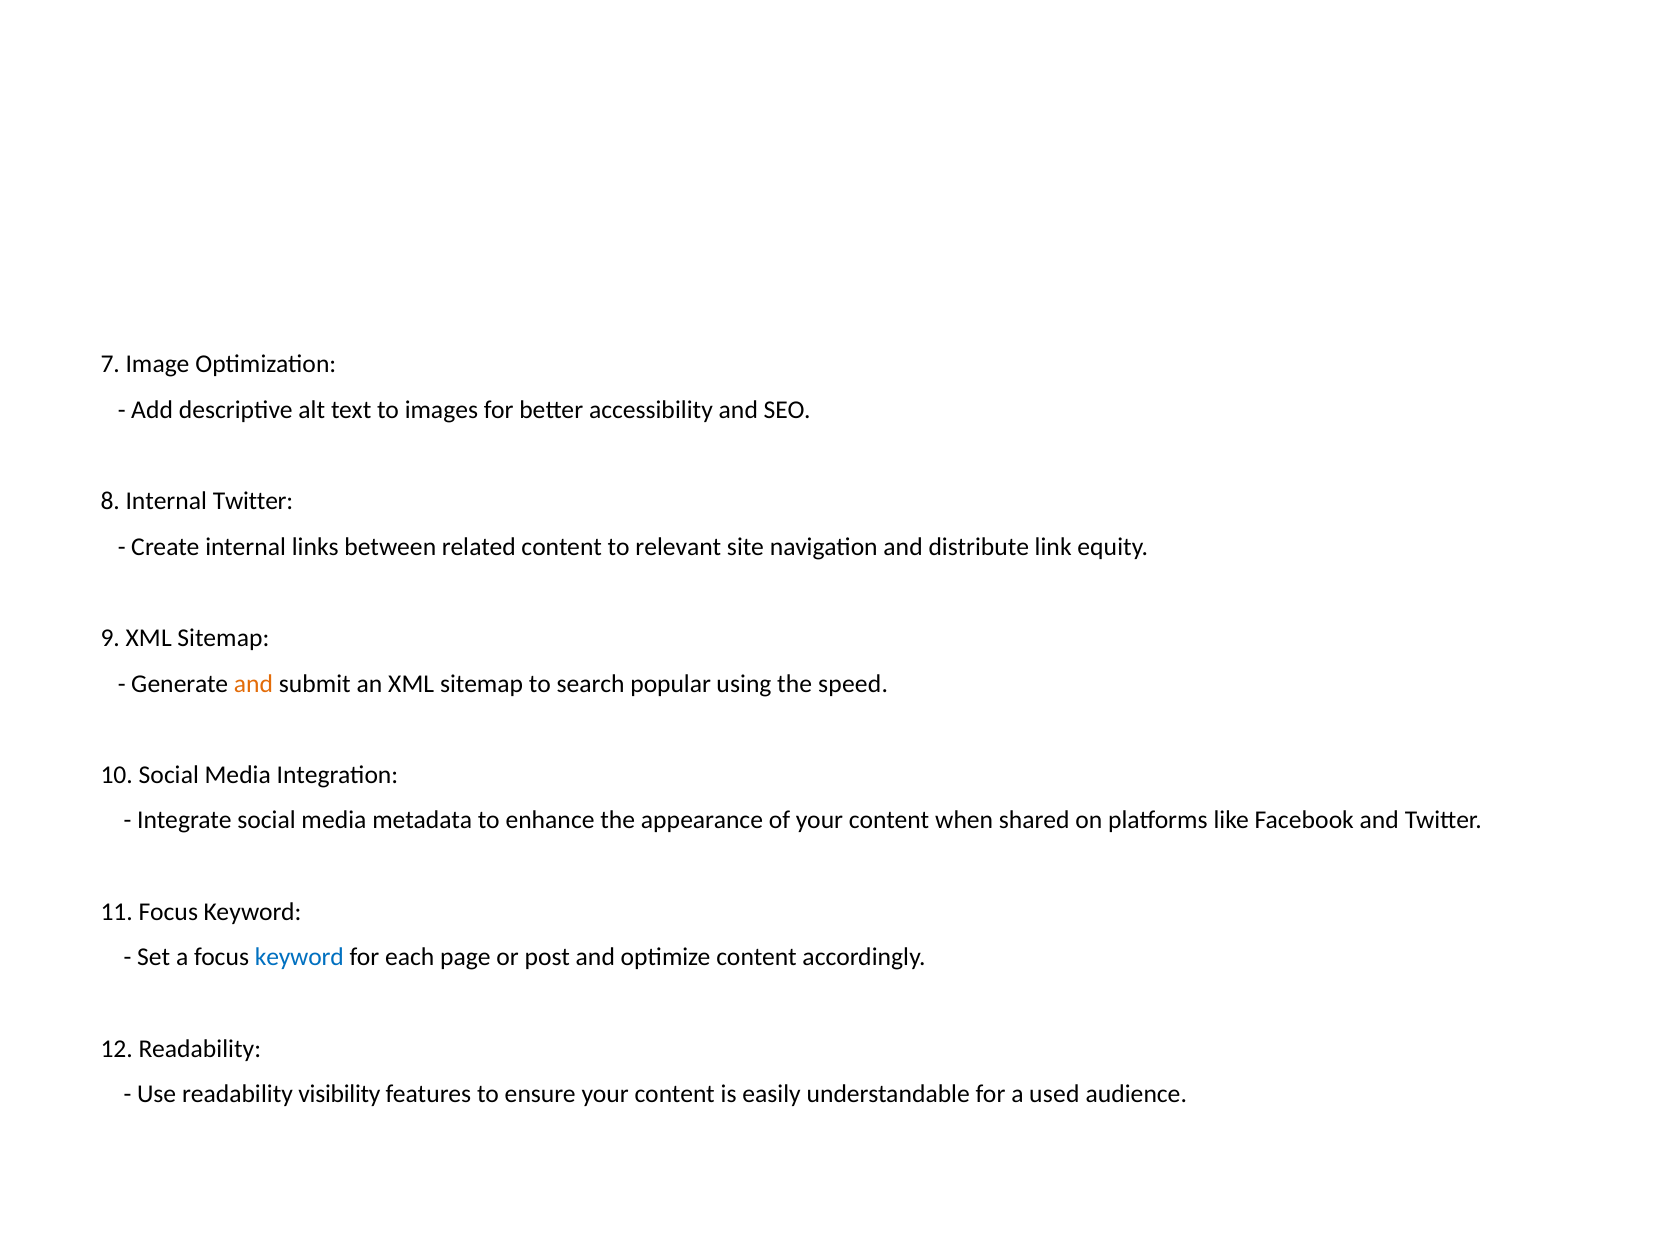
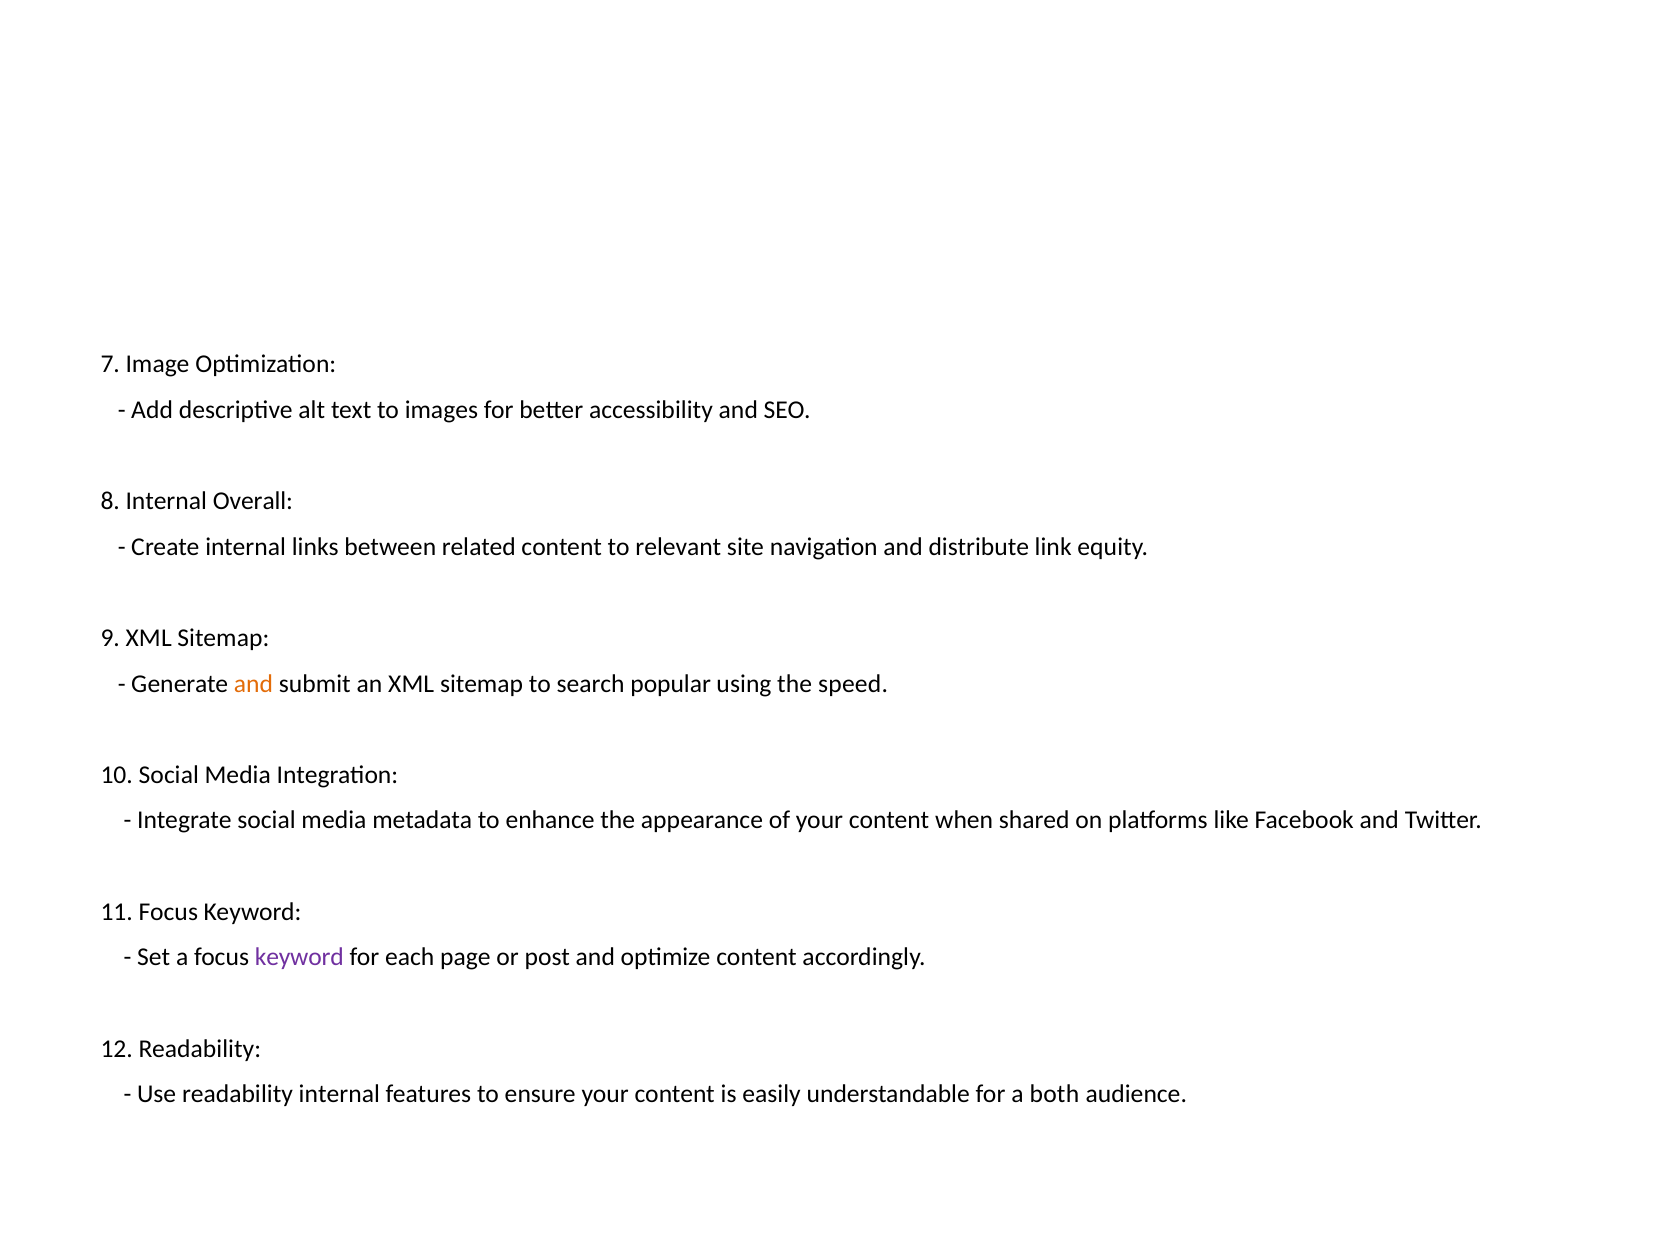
Internal Twitter: Twitter -> Overall
keyword at (299, 958) colour: blue -> purple
readability visibility: visibility -> internal
used: used -> both
